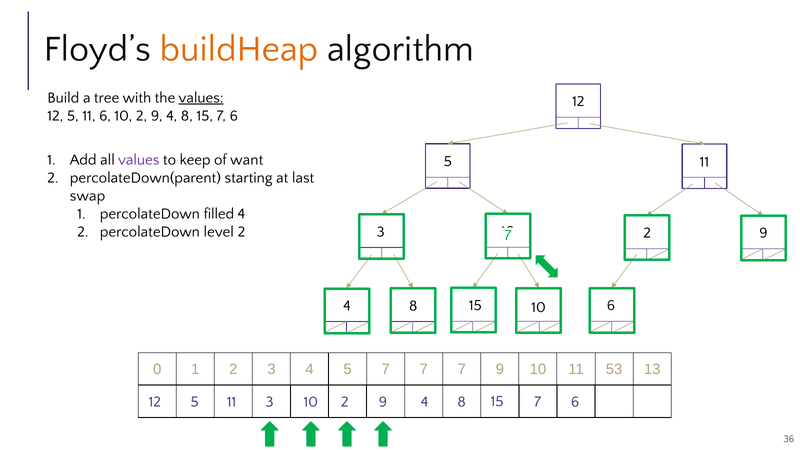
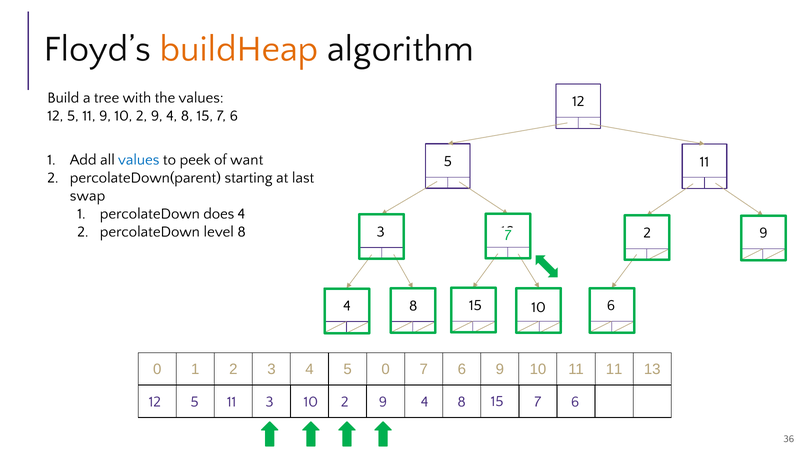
values at (201, 98) underline: present -> none
11 6: 6 -> 9
values at (139, 160) colour: purple -> blue
keep: keep -> peek
filled: filled -> does
level 2: 2 -> 8
5 7: 7 -> 0
7 at (462, 369): 7 -> 6
11 53: 53 -> 11
